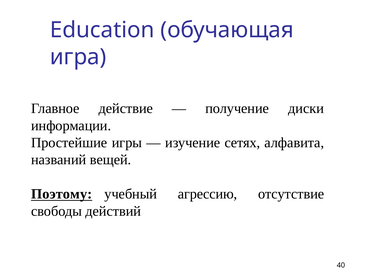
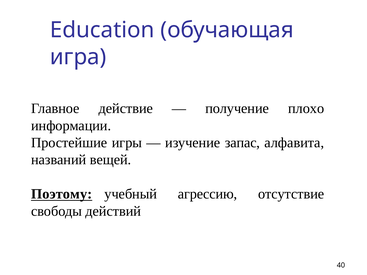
диски: диски -> плохо
сетях: сетях -> запас
